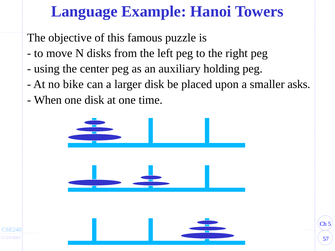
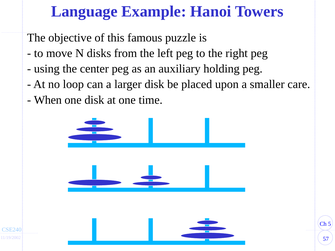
bike: bike -> loop
asks: asks -> care
